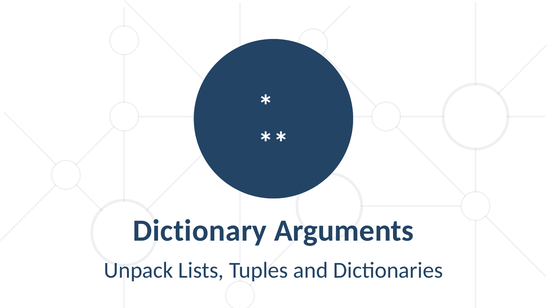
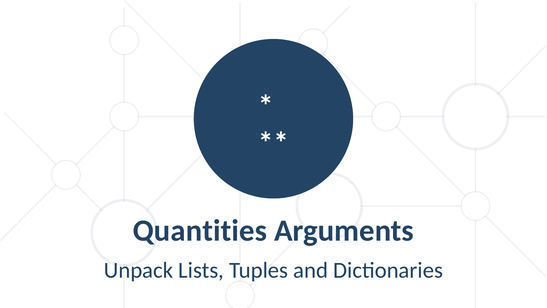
Dictionary: Dictionary -> Quantities
